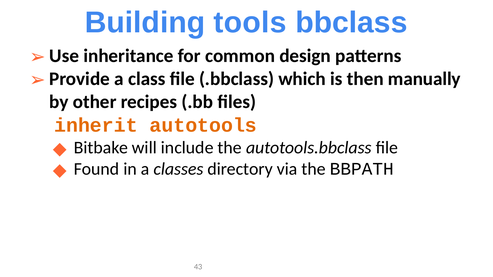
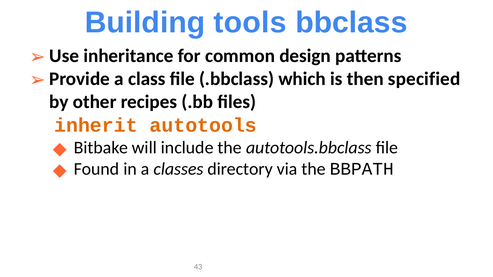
manually: manually -> specified
